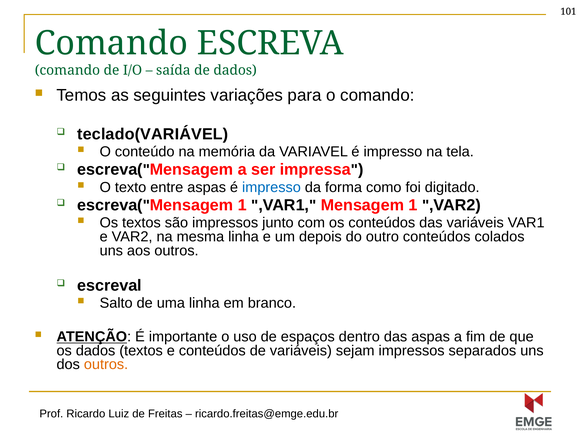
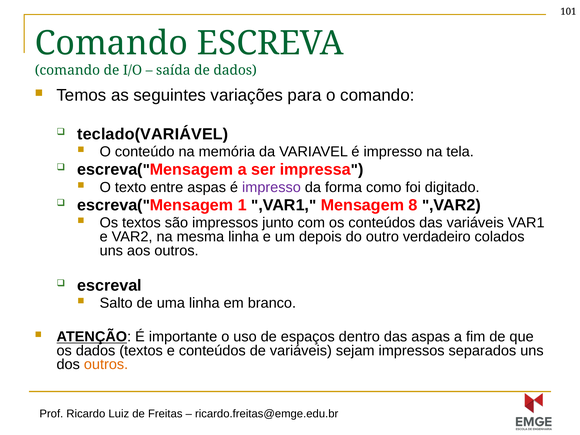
impresso at (271, 187) colour: blue -> purple
Mensagem 1: 1 -> 8
outro conteúdos: conteúdos -> verdadeiro
